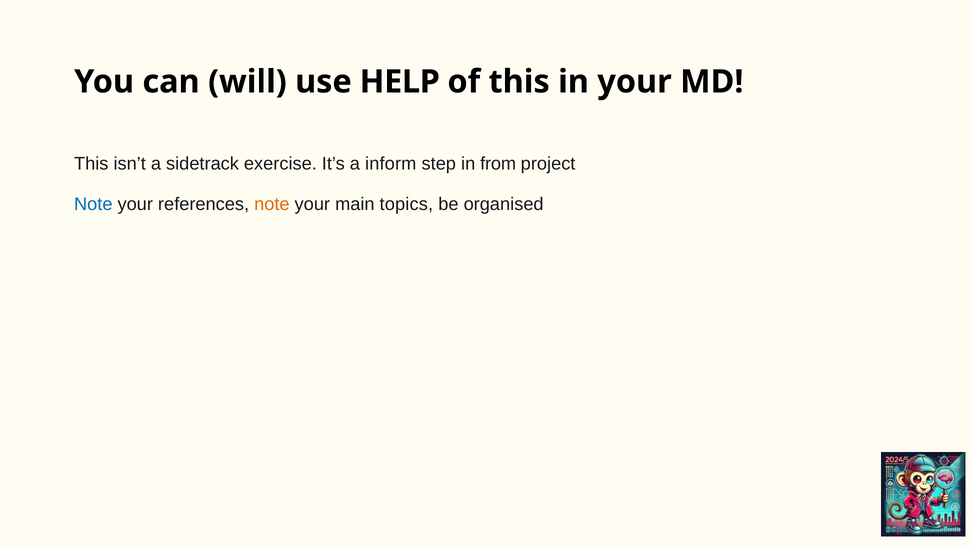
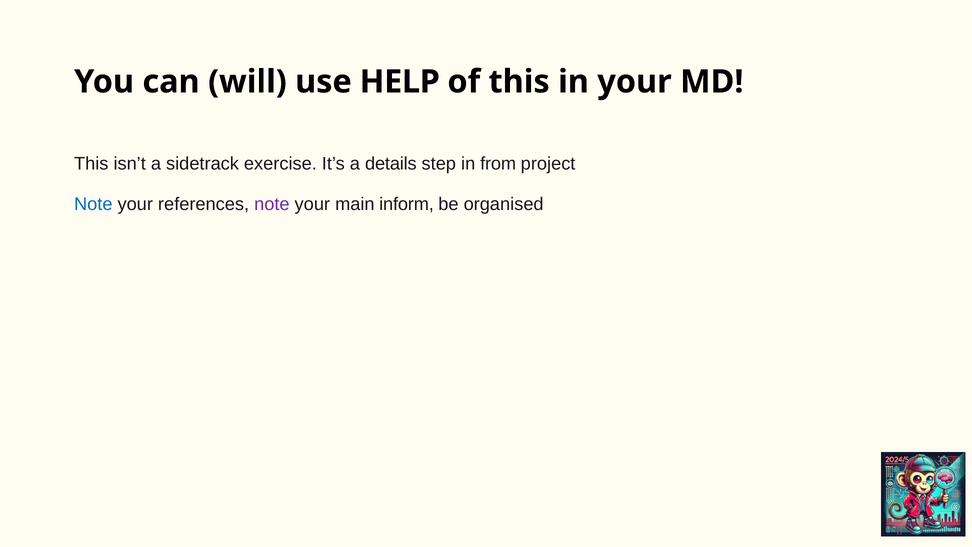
inform: inform -> details
note at (272, 204) colour: orange -> purple
topics: topics -> inform
